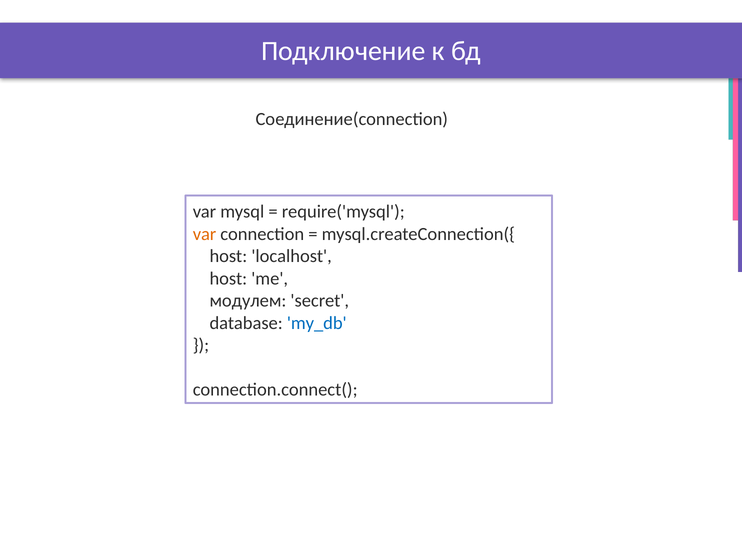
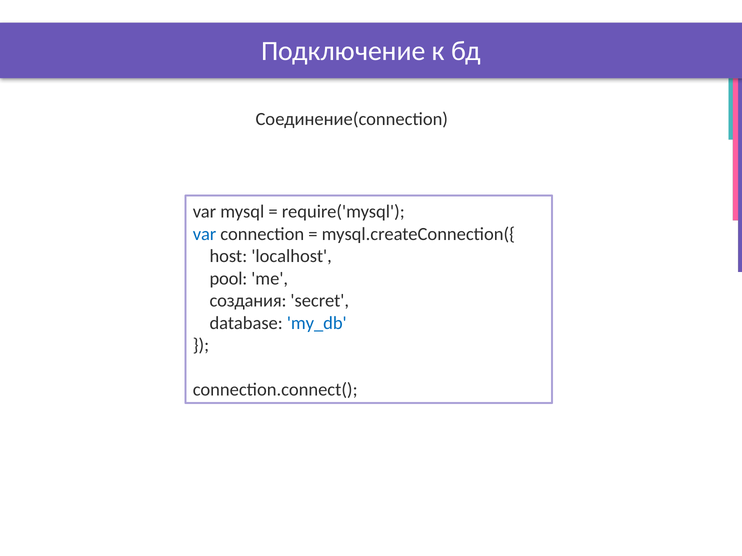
var at (205, 234) colour: orange -> blue
host at (228, 279): host -> pool
модулем: модулем -> создания
